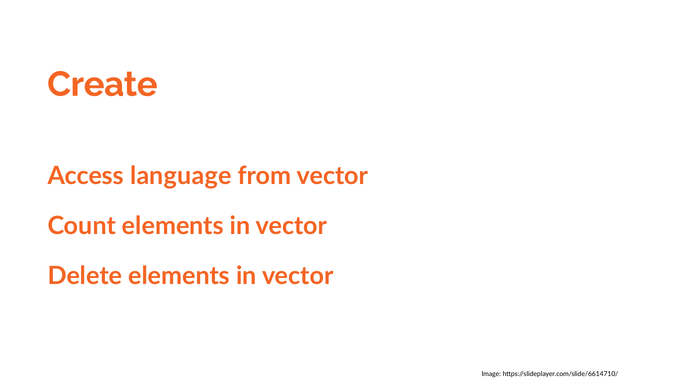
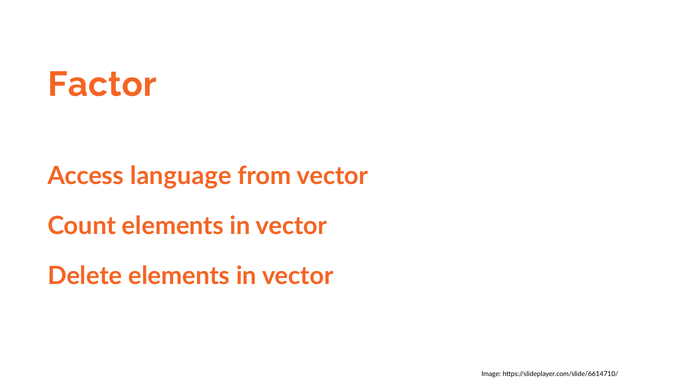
Create: Create -> Factor
